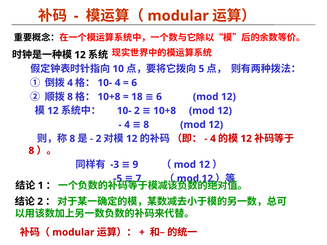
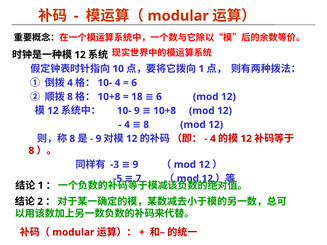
5 at (201, 69): 5 -> 1
10- 2: 2 -> 9
2 at (99, 139): 2 -> 9
